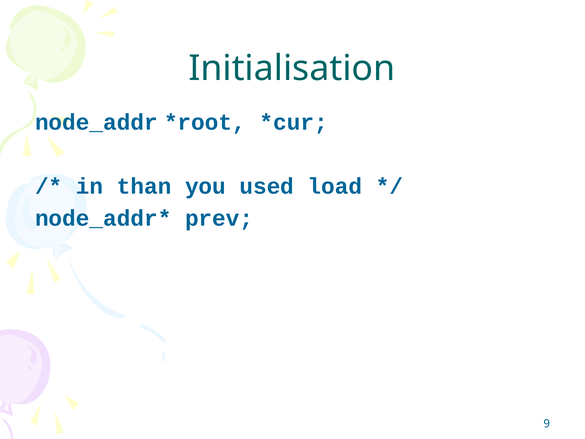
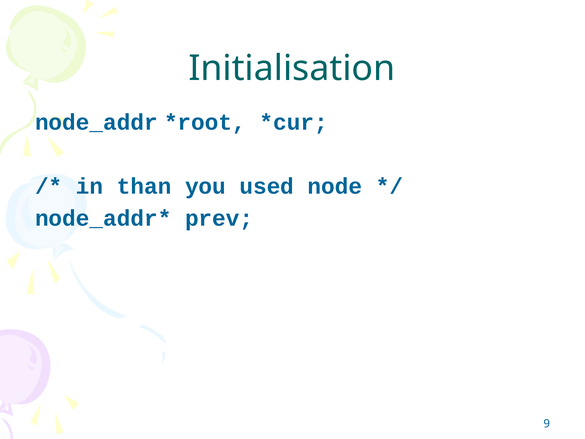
load: load -> node
